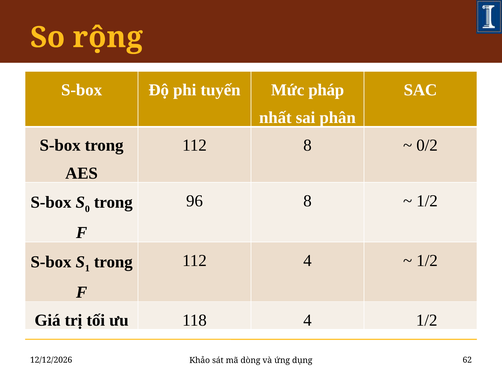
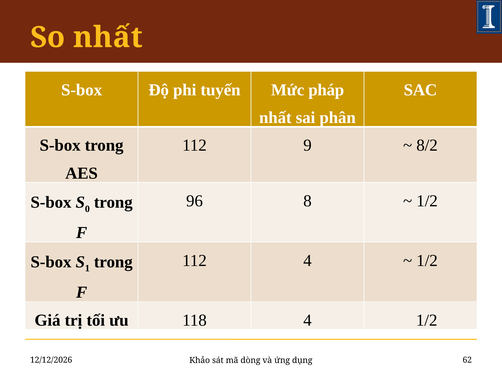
So rộng: rộng -> nhất
112 8: 8 -> 9
0/2: 0/2 -> 8/2
